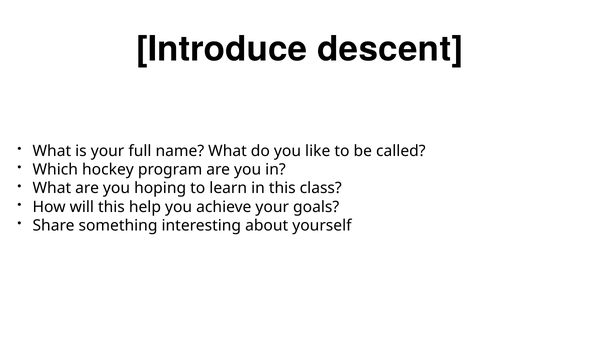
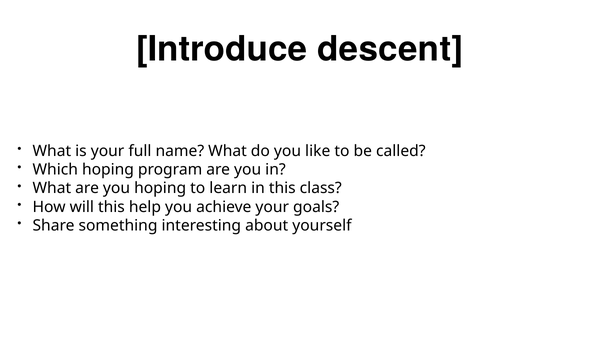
Which hockey: hockey -> hoping
